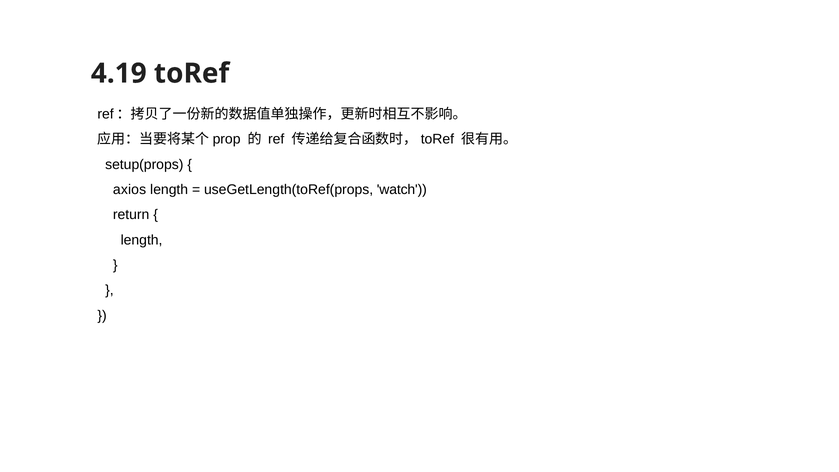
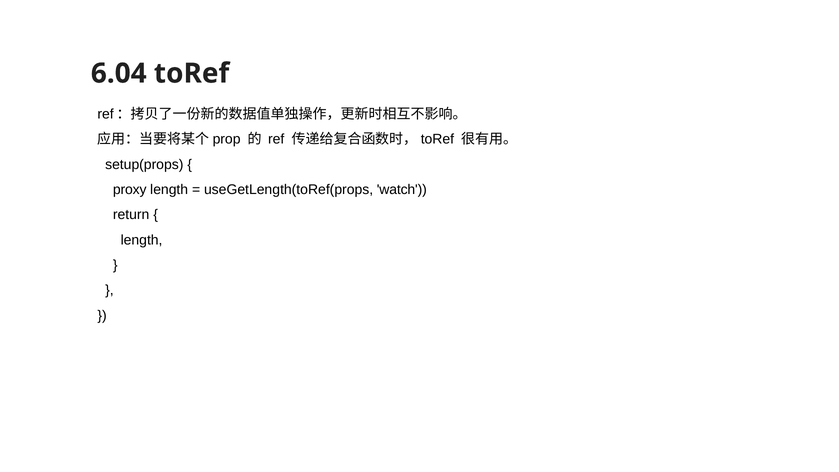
4.19: 4.19 -> 6.04
axios: axios -> proxy
